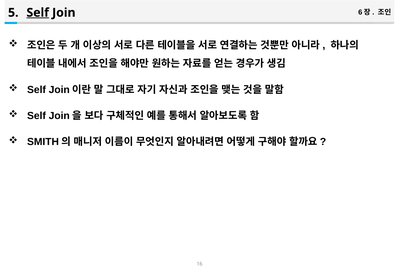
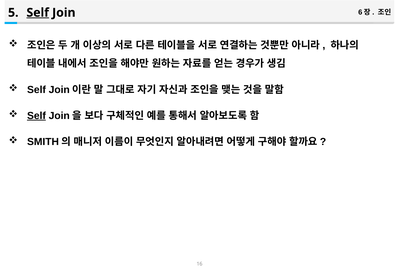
Self at (36, 116) underline: none -> present
